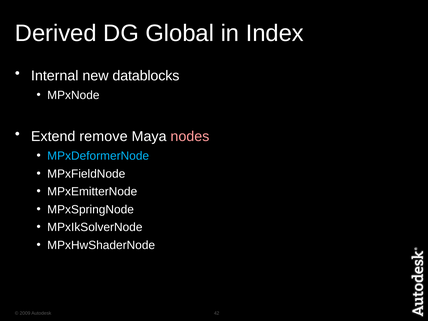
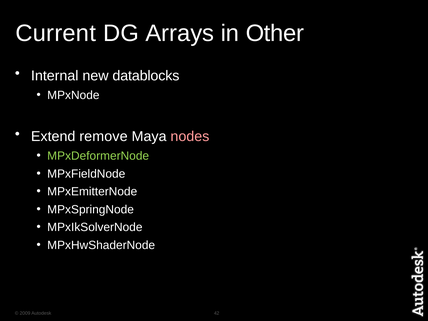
Derived: Derived -> Current
Global: Global -> Arrays
Index: Index -> Other
MPxDeformerNode colour: light blue -> light green
